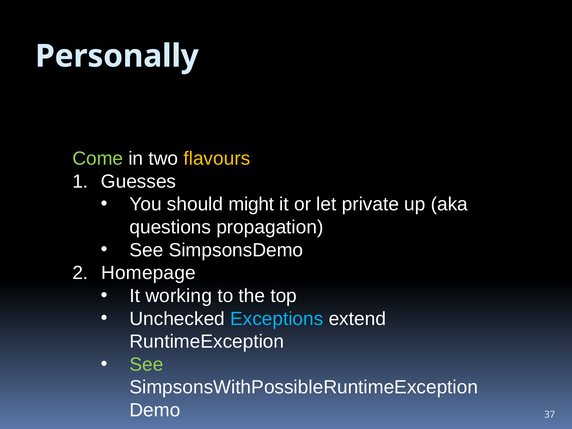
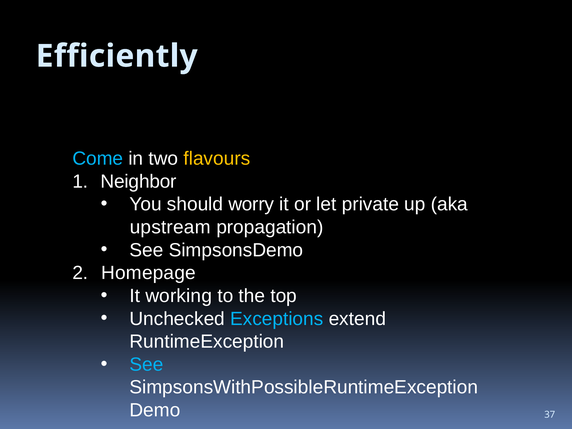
Personally: Personally -> Efficiently
Come colour: light green -> light blue
Guesses: Guesses -> Neighbor
might: might -> worry
questions: questions -> upstream
See at (146, 364) colour: light green -> light blue
